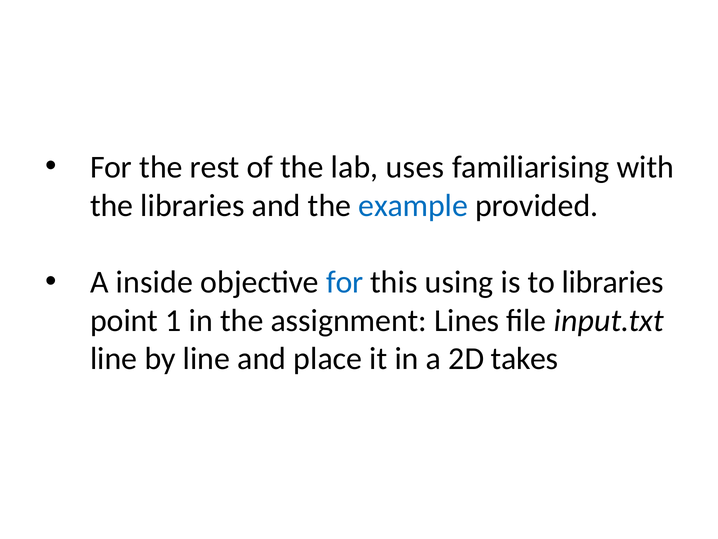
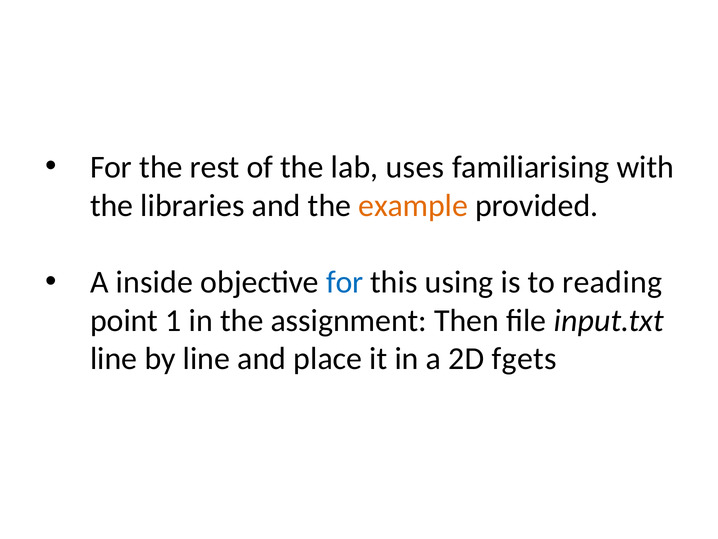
example colour: blue -> orange
to libraries: libraries -> reading
Lines: Lines -> Then
takes: takes -> fgets
